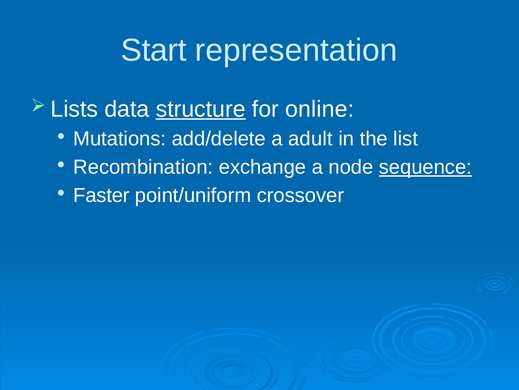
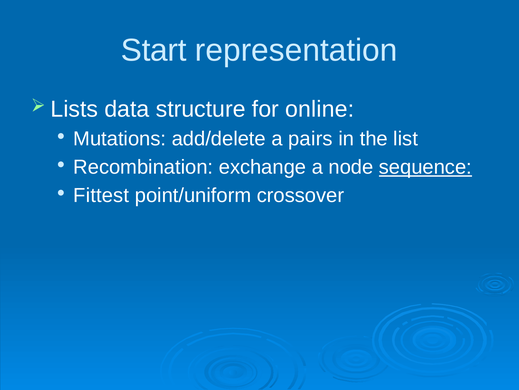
structure underline: present -> none
adult: adult -> pairs
Faster: Faster -> Fittest
